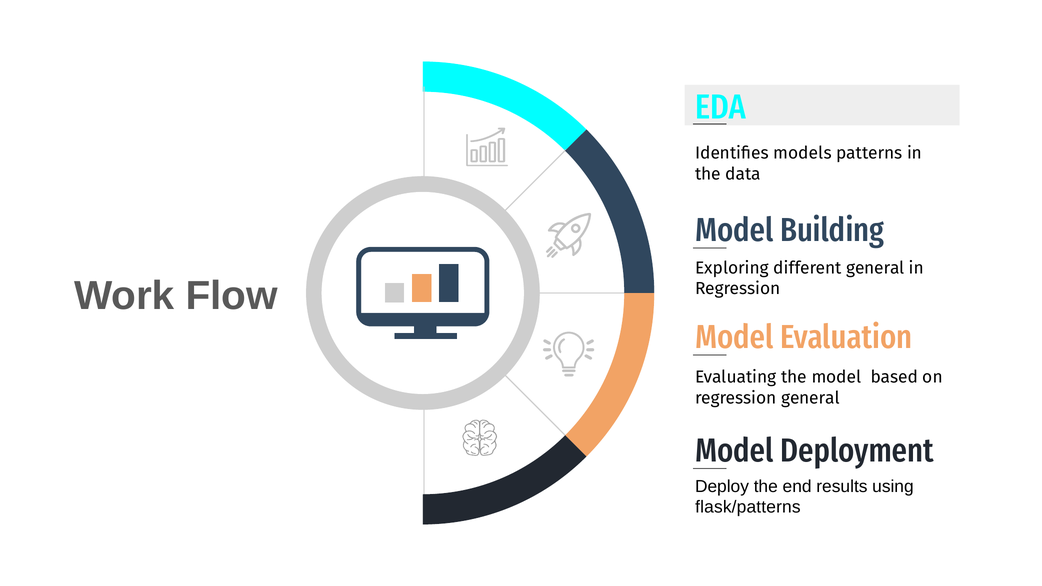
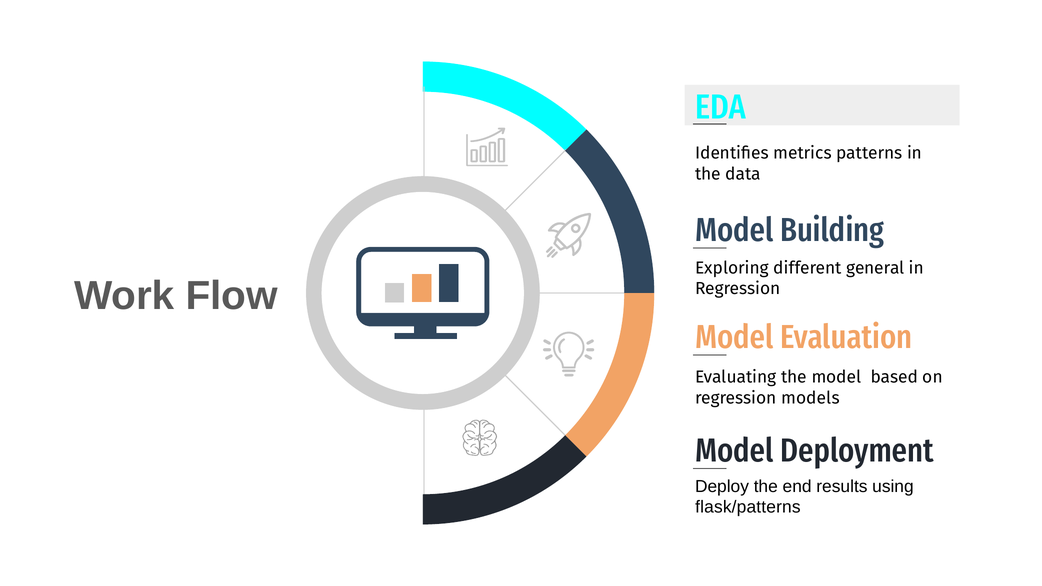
models: models -> metrics
regression general: general -> models
